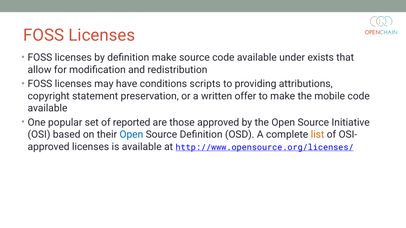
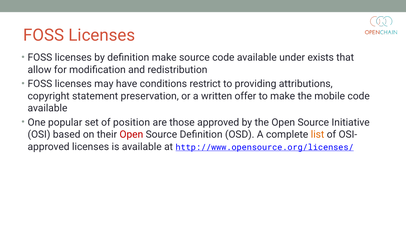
scripts: scripts -> restrict
reported: reported -> position
Open at (131, 135) colour: blue -> red
